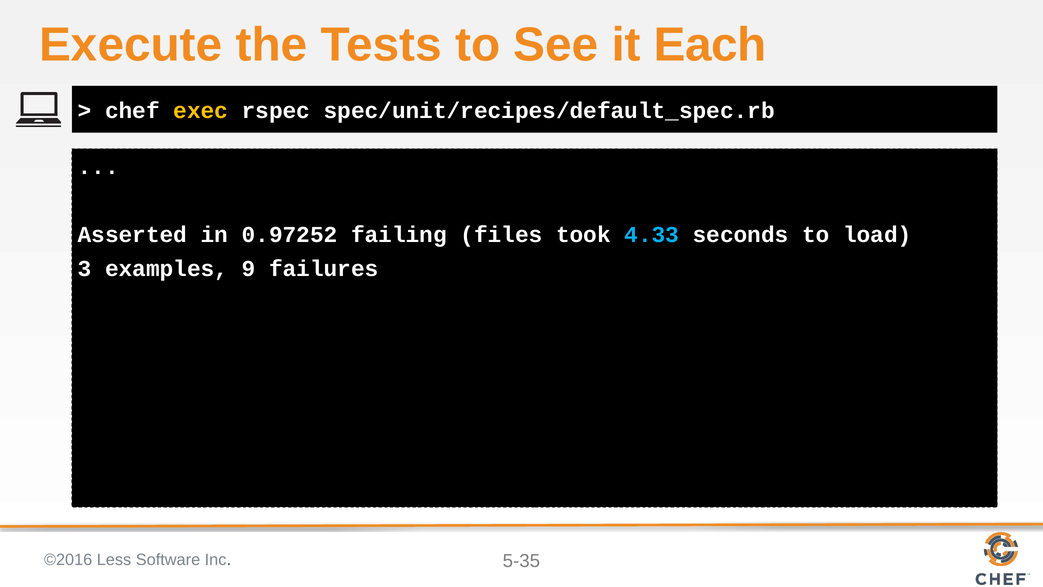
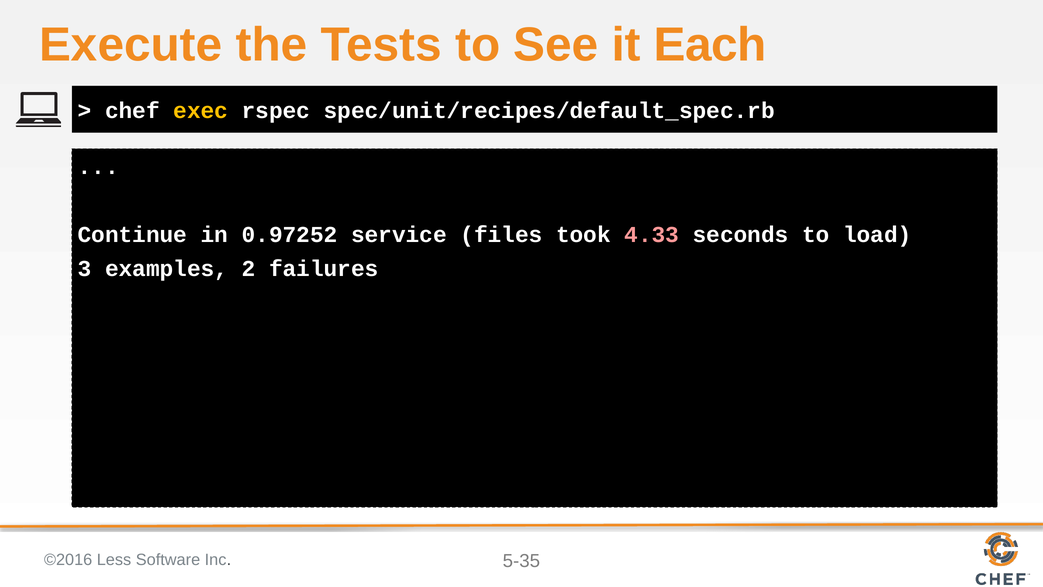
Asserted: Asserted -> Continue
failing: failing -> service
4.33 colour: light blue -> pink
9: 9 -> 2
